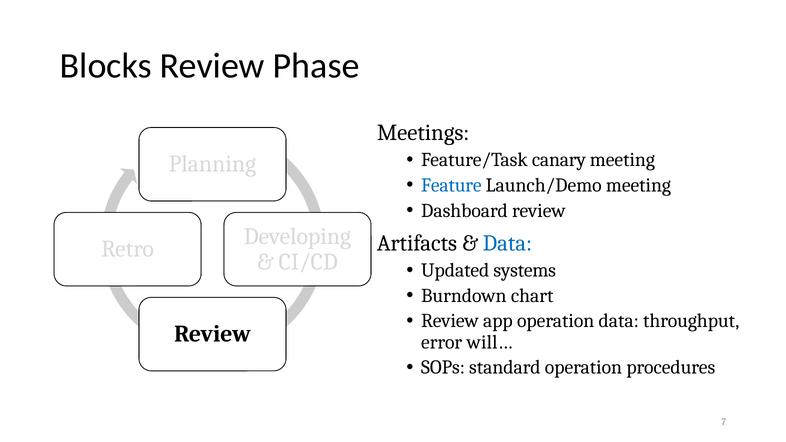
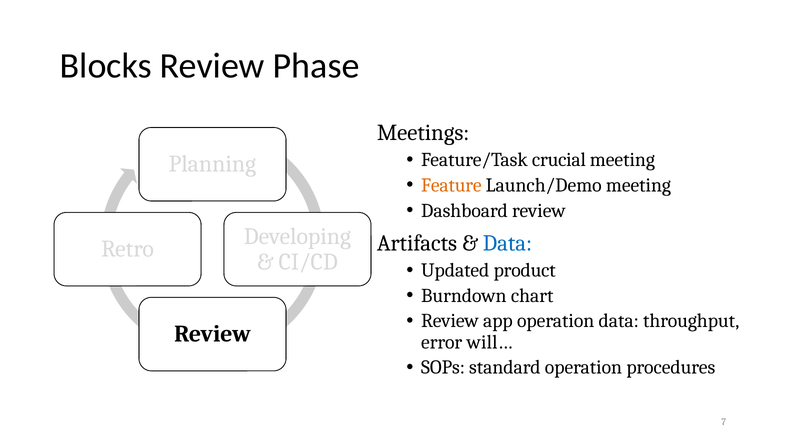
canary: canary -> crucial
Feature colour: blue -> orange
systems: systems -> product
